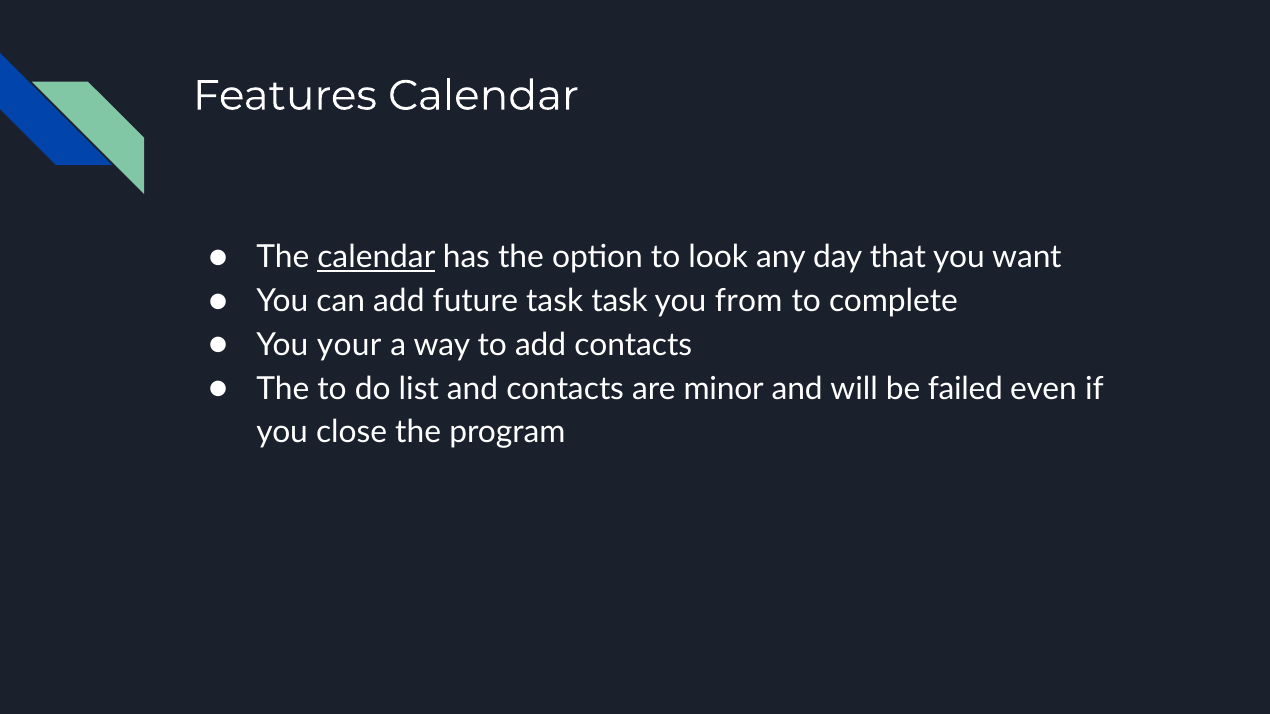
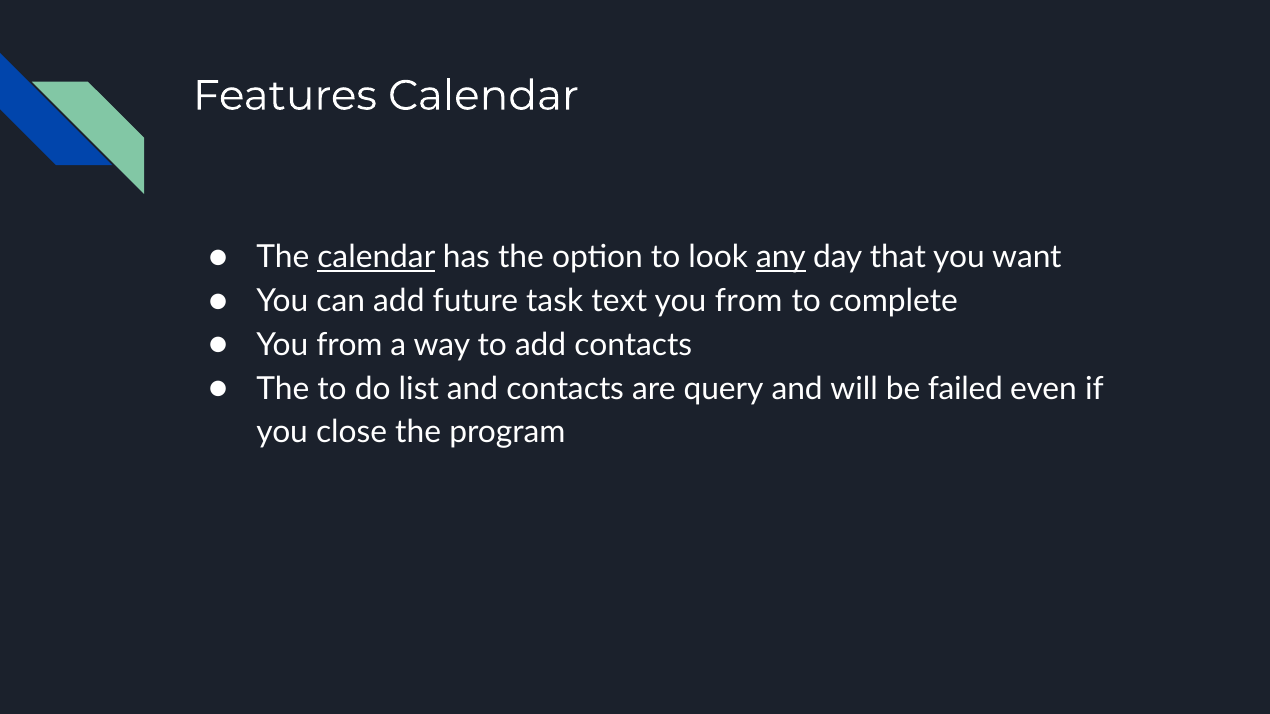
any underline: none -> present
task task: task -> text
your at (349, 345): your -> from
minor: minor -> query
